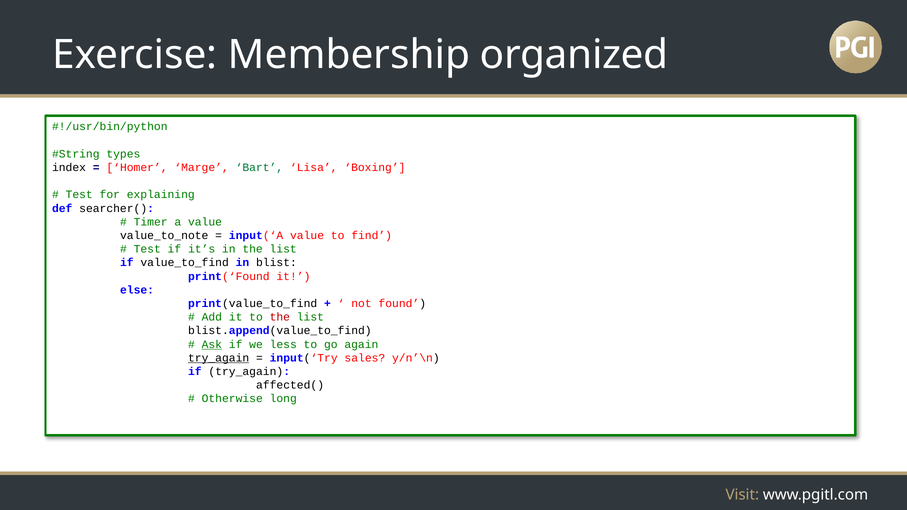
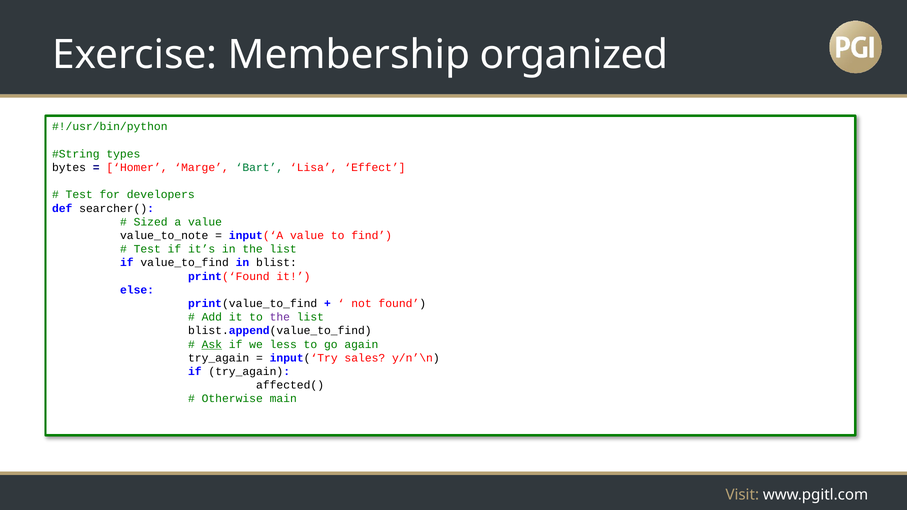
index: index -> bytes
Boxing: Boxing -> Effect
explaining: explaining -> developers
Timer: Timer -> Sized
the at (280, 317) colour: red -> purple
try_again at (219, 358) underline: present -> none
long: long -> main
